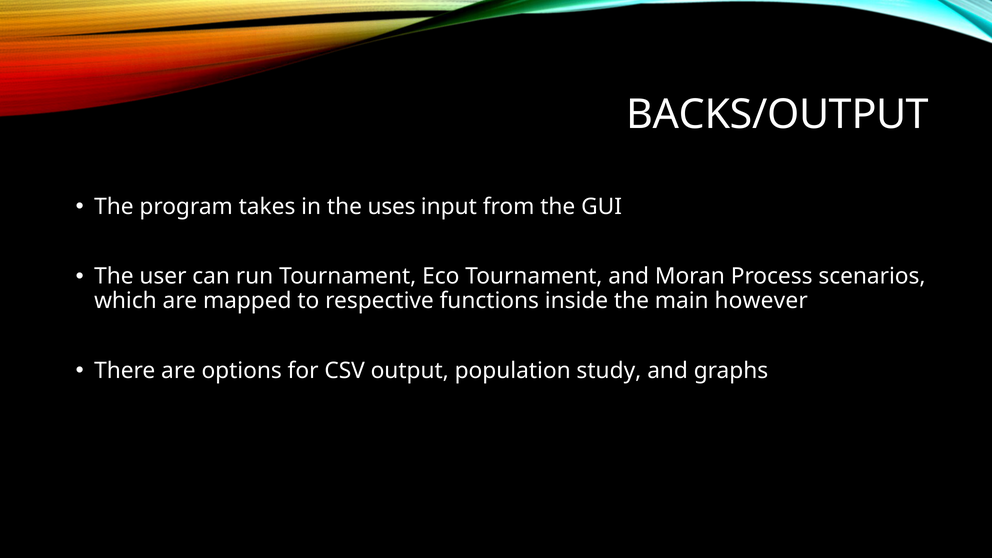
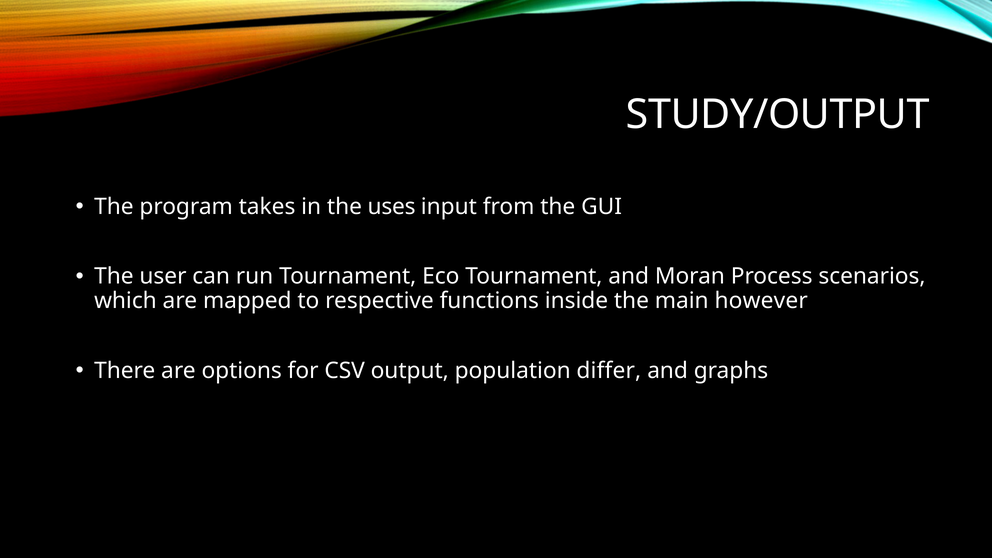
BACKS/OUTPUT: BACKS/OUTPUT -> STUDY/OUTPUT
study: study -> differ
